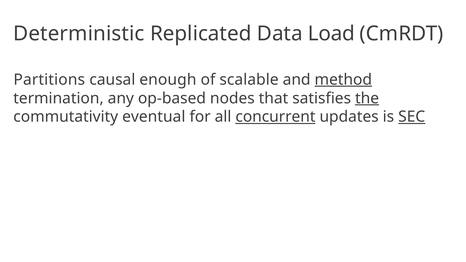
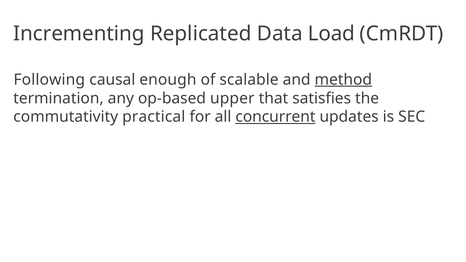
Deterministic: Deterministic -> Incrementing
Partitions: Partitions -> Following
nodes: nodes -> upper
the underline: present -> none
eventual: eventual -> practical
SEC underline: present -> none
